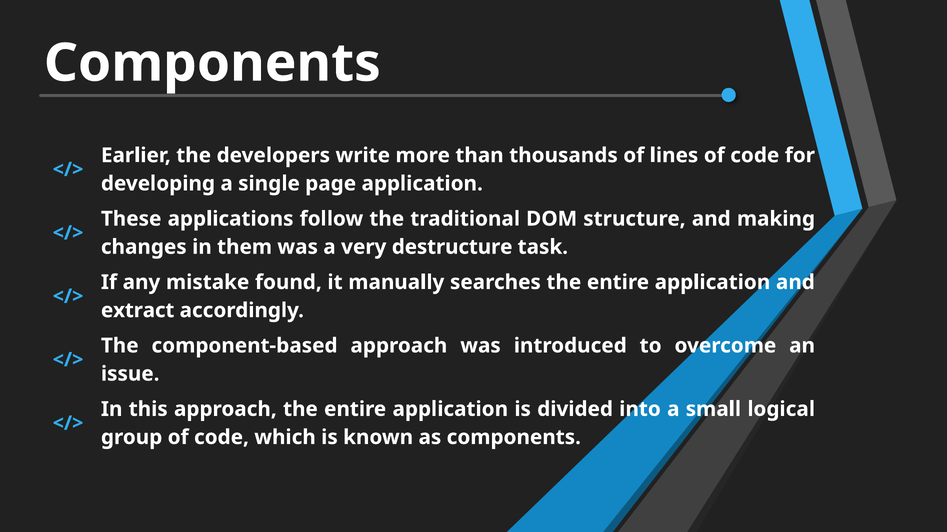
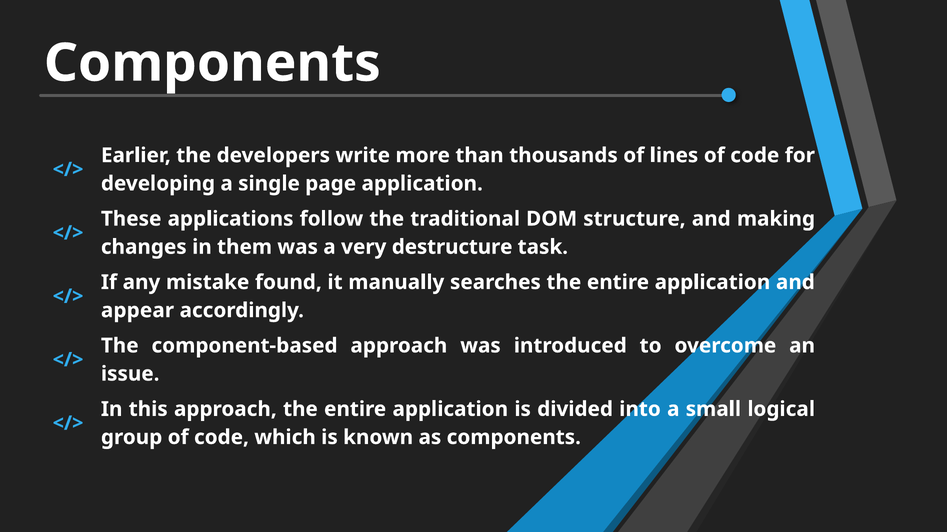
extract: extract -> appear
